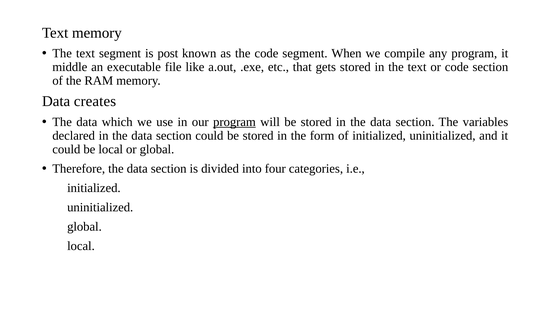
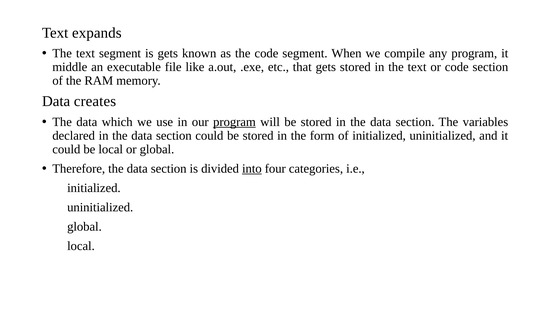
Text memory: memory -> expands
is post: post -> gets
into underline: none -> present
